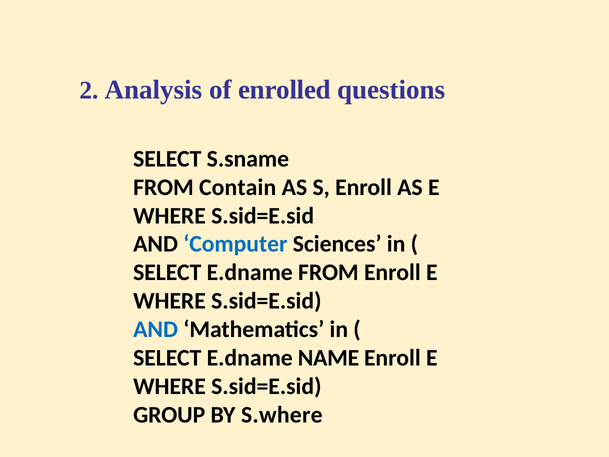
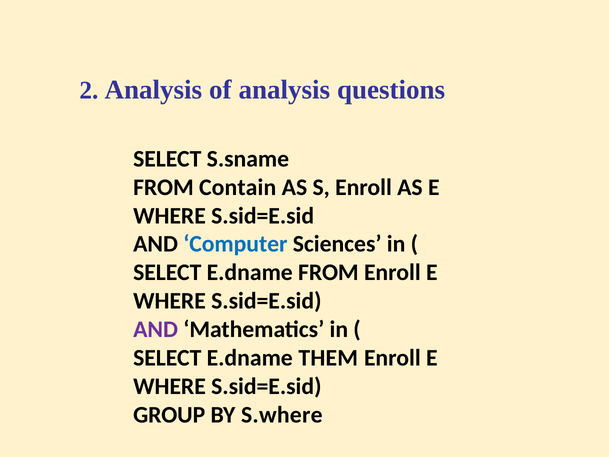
of enrolled: enrolled -> analysis
AND at (156, 329) colour: blue -> purple
NAME: NAME -> THEM
